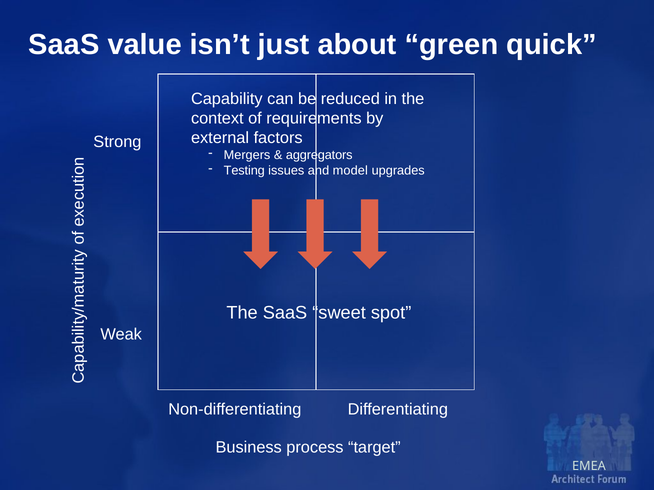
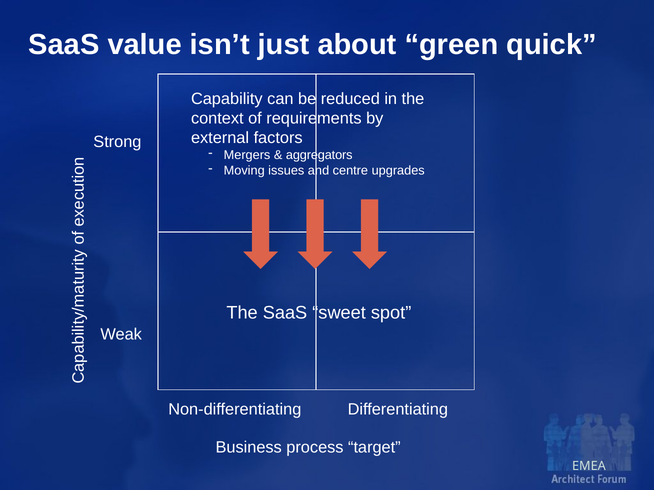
Testing: Testing -> Moving
model: model -> centre
